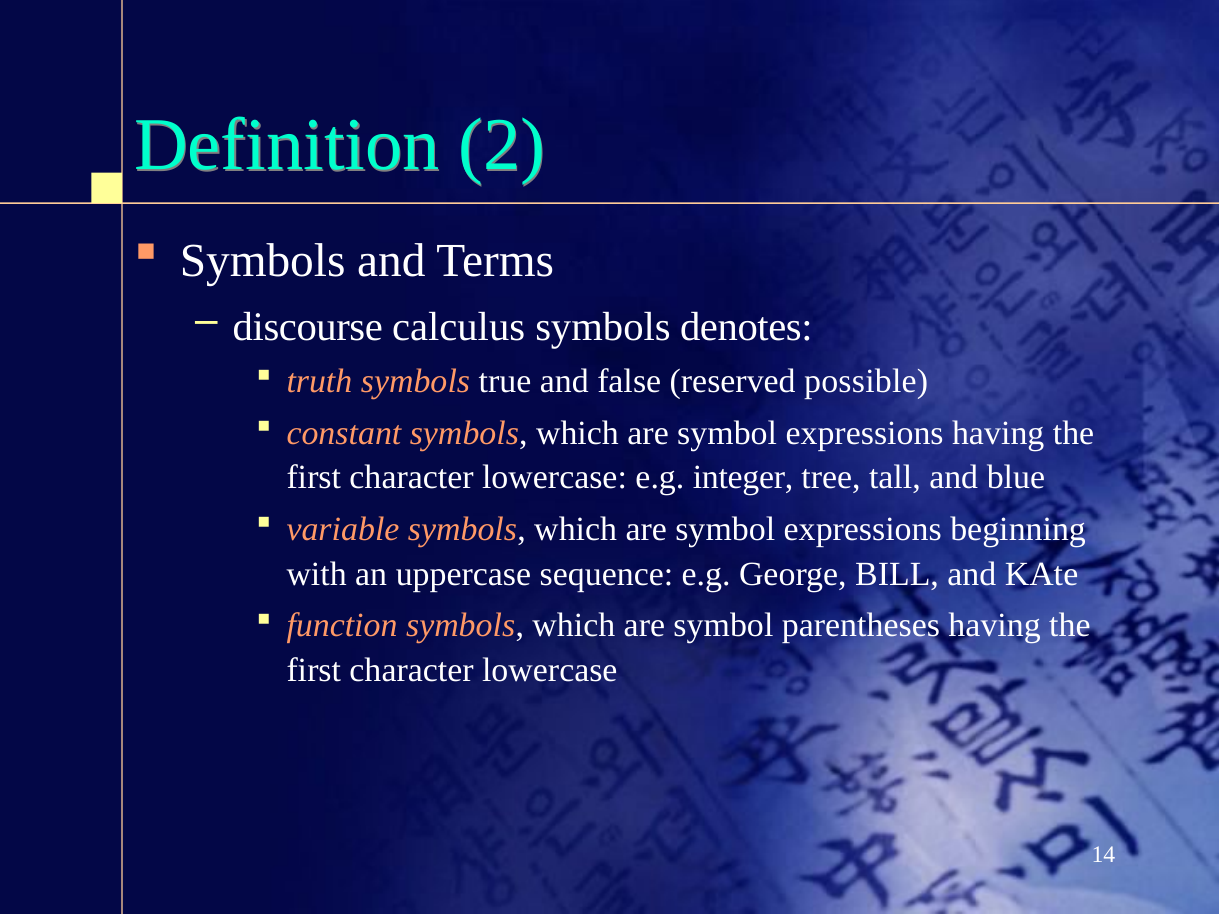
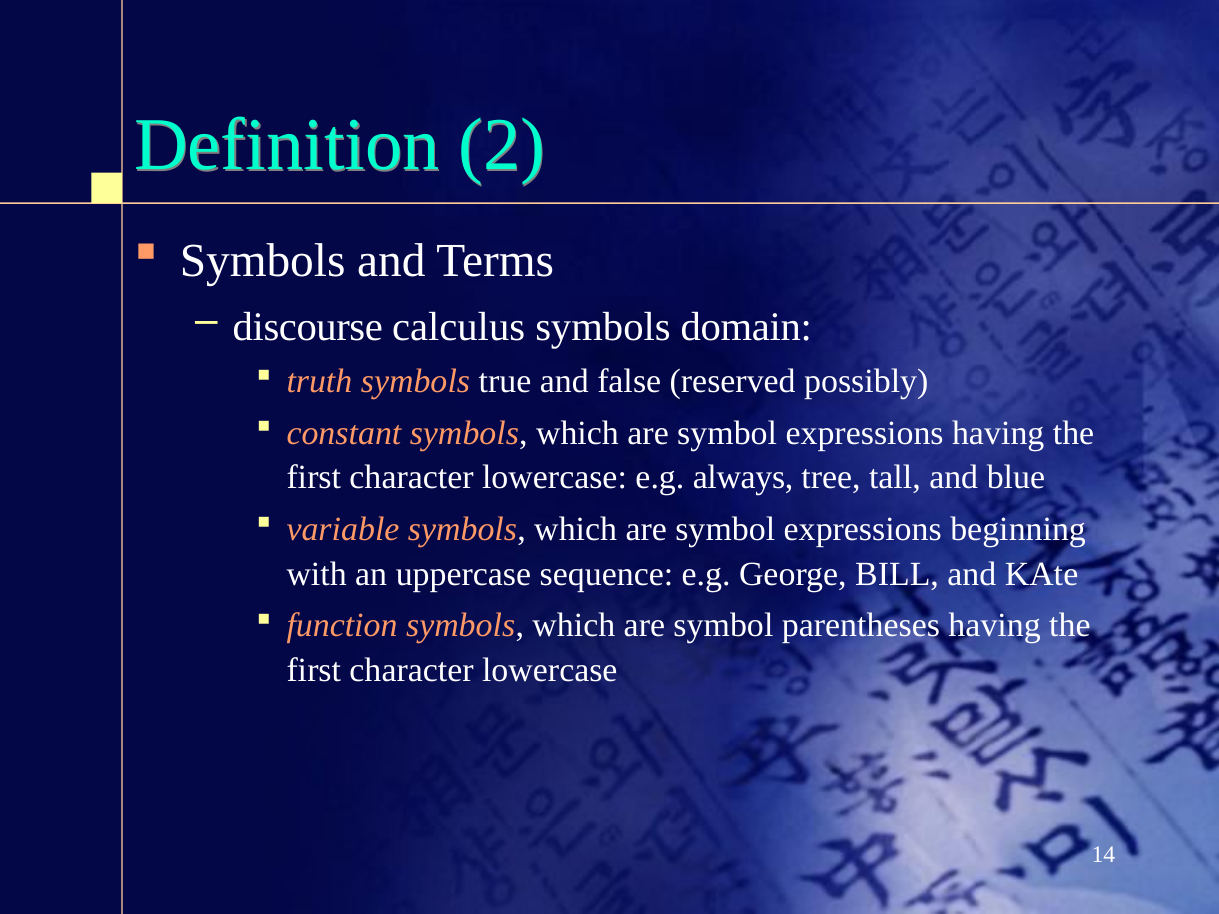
denotes: denotes -> domain
possible: possible -> possibly
integer: integer -> always
